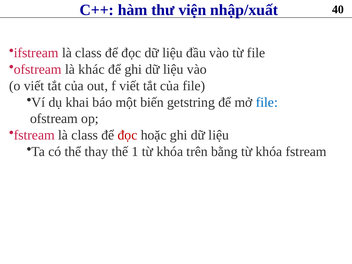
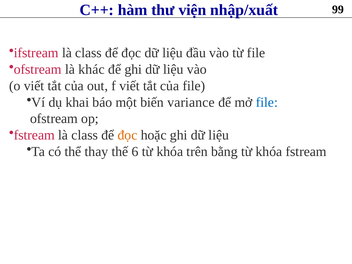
40: 40 -> 99
getstring: getstring -> variance
đọc at (128, 135) colour: red -> orange
1: 1 -> 6
